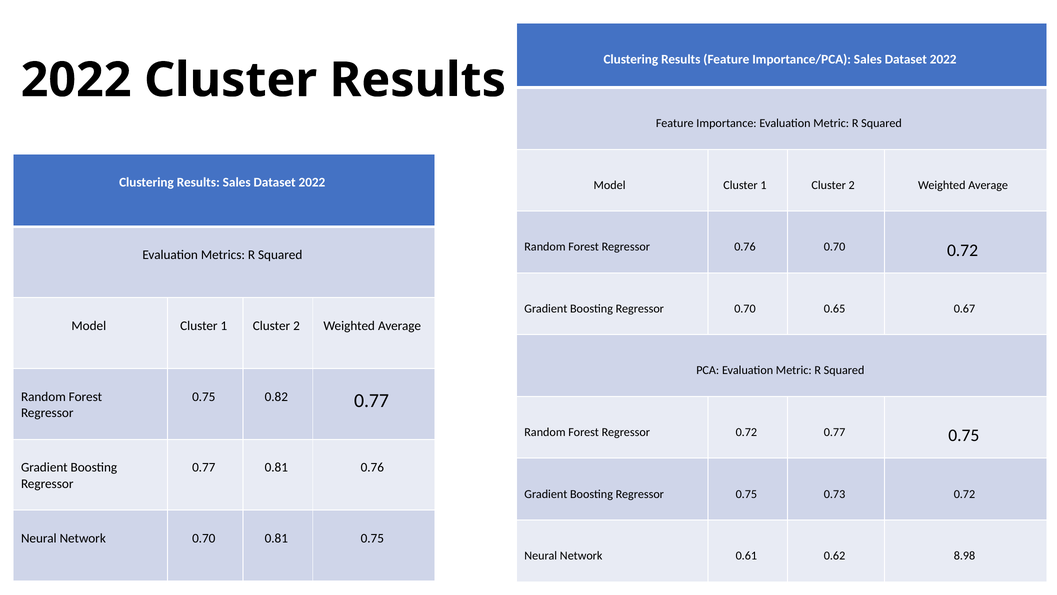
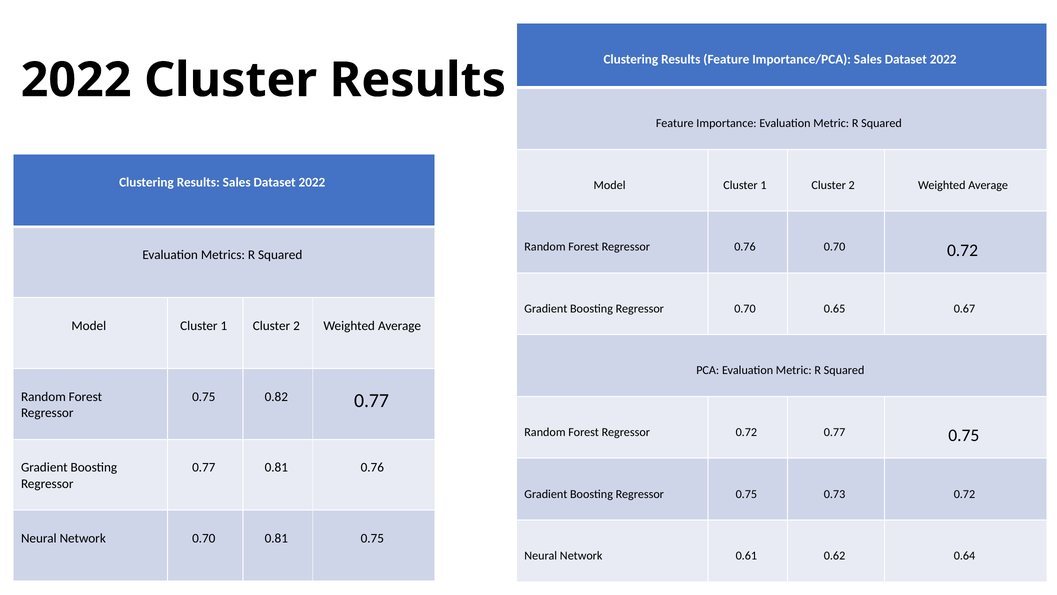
8.98: 8.98 -> 0.64
